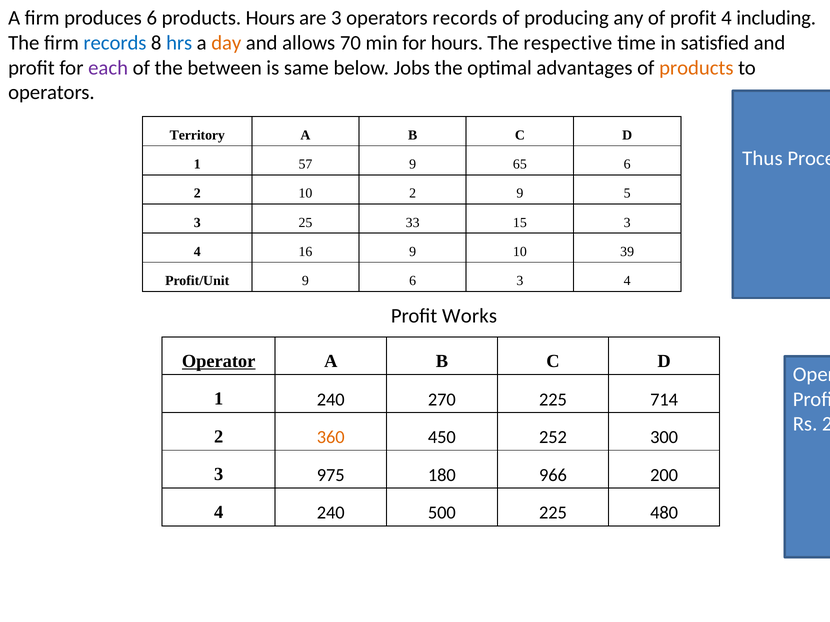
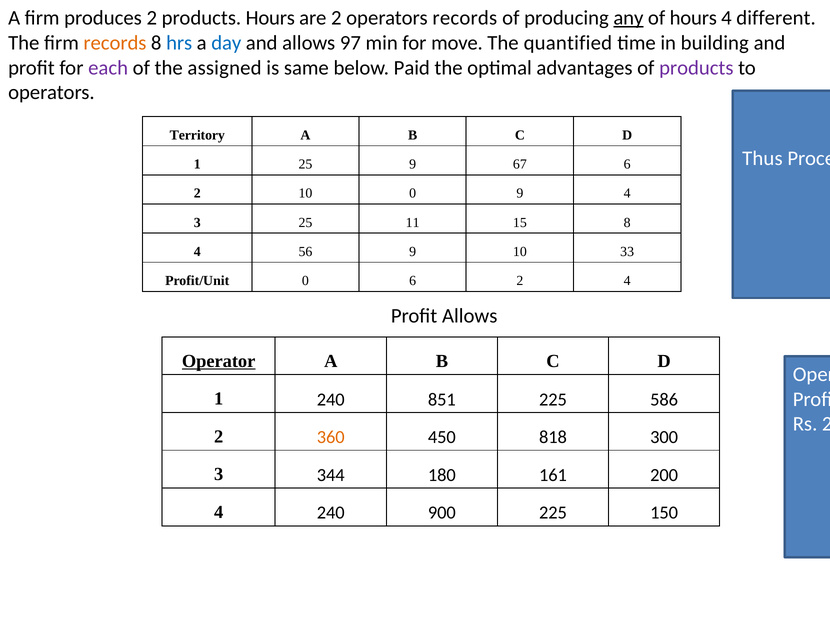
produces 6: 6 -> 2
are 3: 3 -> 2
any underline: none -> present
of profit: profit -> hours
including: including -> different
records at (115, 43) colour: blue -> orange
day at (226, 43) colour: orange -> blue
70: 70 -> 97
for hours: hours -> move
respective: respective -> quantified
satisfied: satisfied -> building
between: between -> assigned
Jobs: Jobs -> Paid
products at (696, 68) colour: orange -> purple
1 57: 57 -> 25
65: 65 -> 67
10 2: 2 -> 0
9 5: 5 -> 4
33: 33 -> 11
15 3: 3 -> 8
16: 16 -> 56
39: 39 -> 33
Profit/Unit 9: 9 -> 0
3 at (520, 281): 3 -> 2
Profit Works: Works -> Allows
270: 270 -> 851
714: 714 -> 586
252: 252 -> 818
975: 975 -> 344
966: 966 -> 161
500: 500 -> 900
480: 480 -> 150
